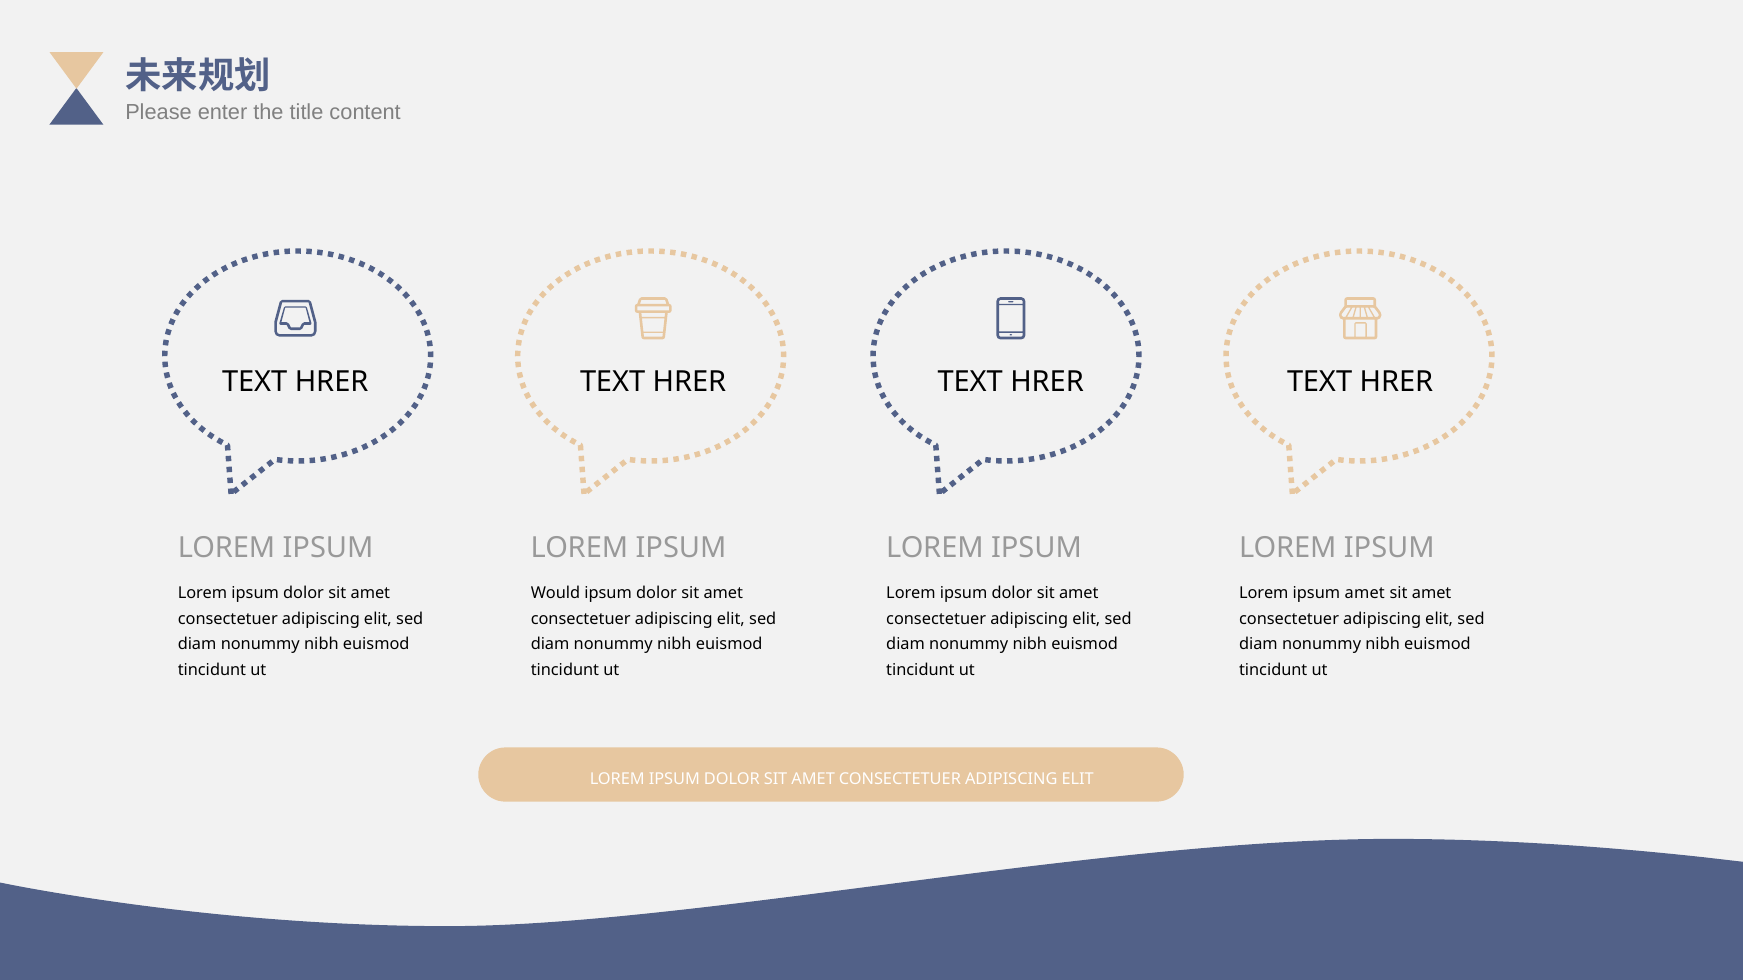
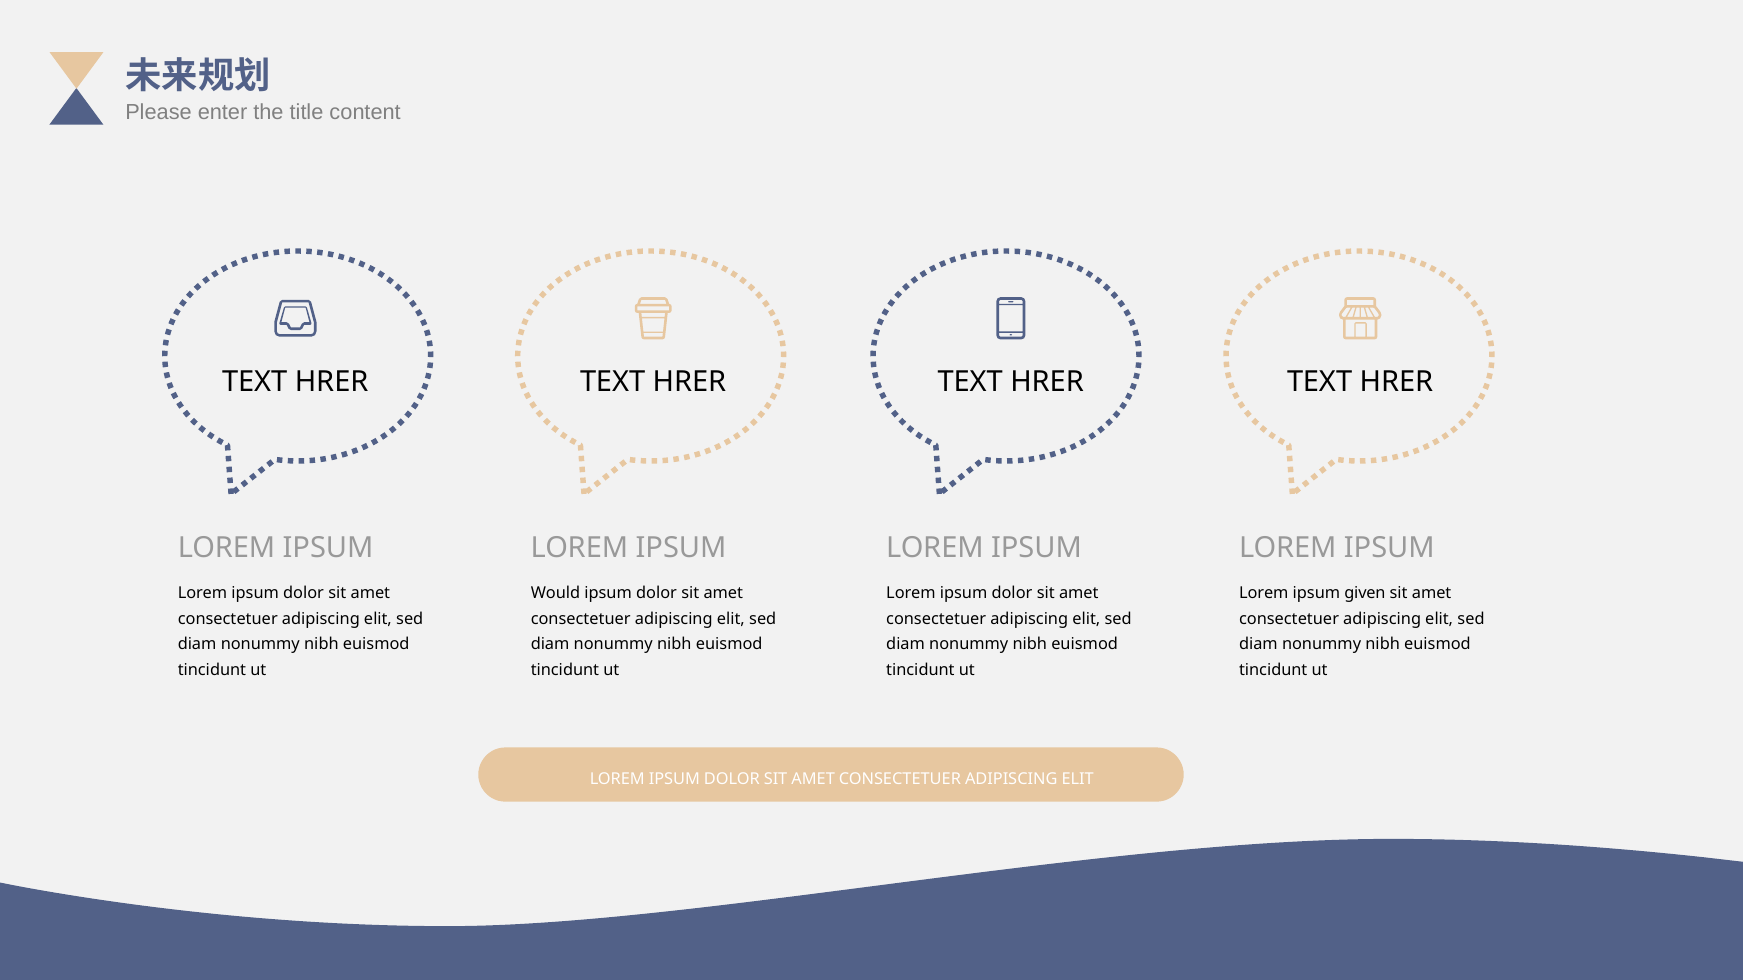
ipsum amet: amet -> given
